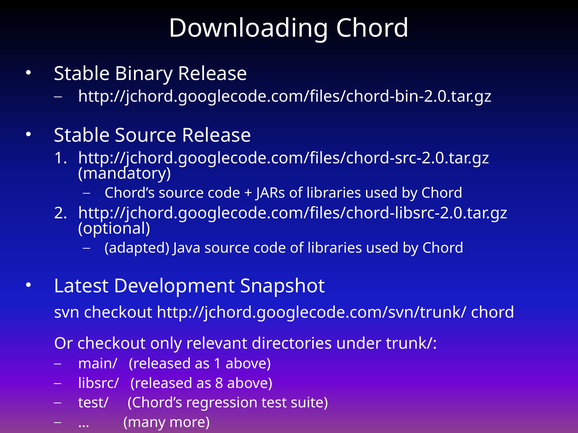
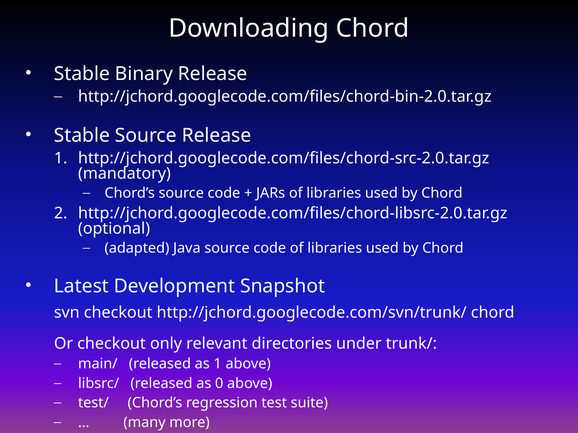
8: 8 -> 0
